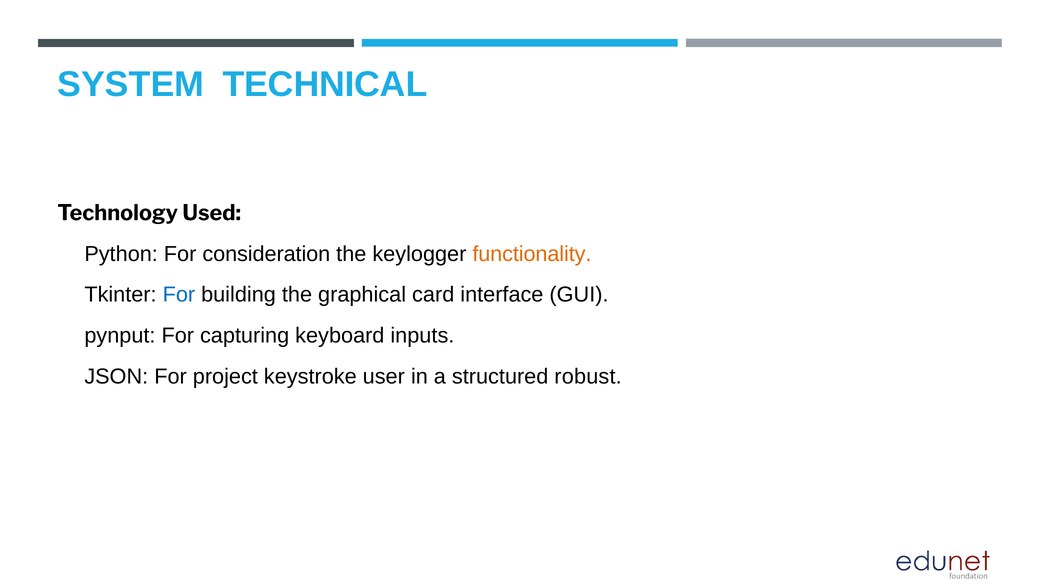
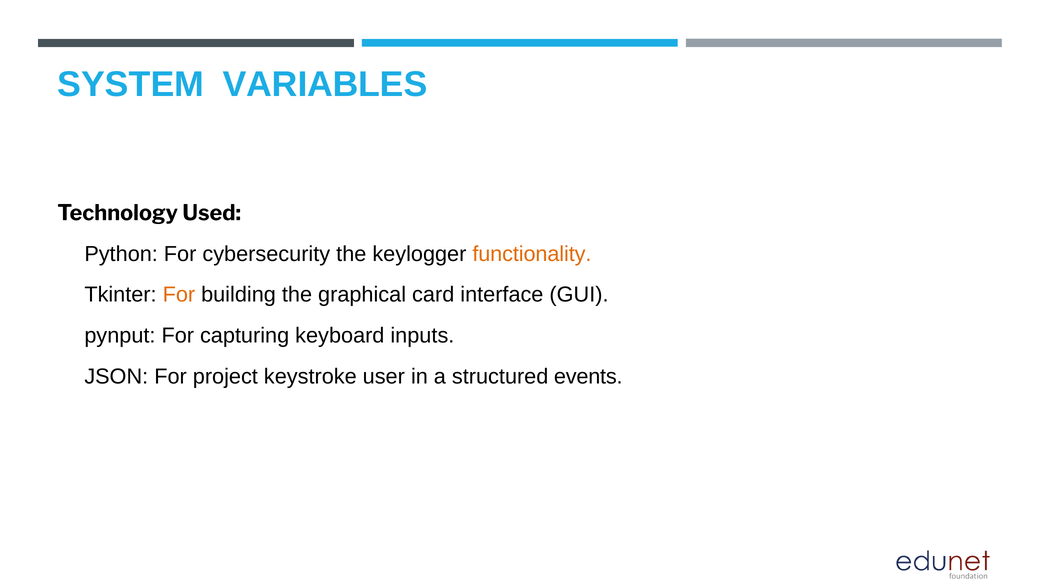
TECHNICAL: TECHNICAL -> VARIABLES
consideration: consideration -> cybersecurity
For at (179, 295) colour: blue -> orange
robust: robust -> events
